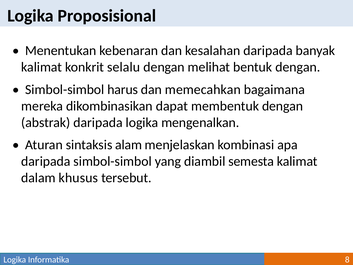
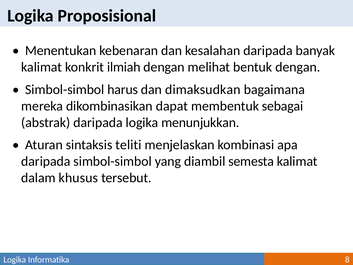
selalu: selalu -> ilmiah
memecahkan: memecahkan -> dimaksudkan
membentuk dengan: dengan -> sebagai
mengenalkan: mengenalkan -> menunjukkan
alam: alam -> teliti
